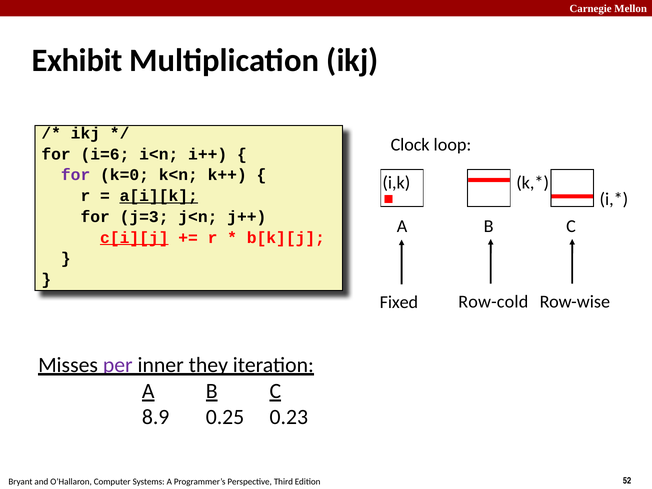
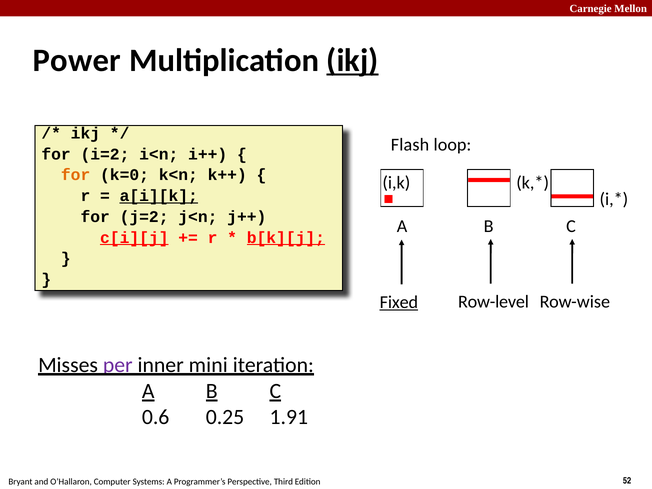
Exhibit: Exhibit -> Power
ikj at (352, 61) underline: none -> present
Clock: Clock -> Flash
i=6: i=6 -> i=2
for at (76, 175) colour: purple -> orange
j=3: j=3 -> j=2
b[k][j underline: none -> present
Row-cold: Row-cold -> Row-level
Fixed underline: none -> present
they: they -> mini
8.9: 8.9 -> 0.6
0.23: 0.23 -> 1.91
